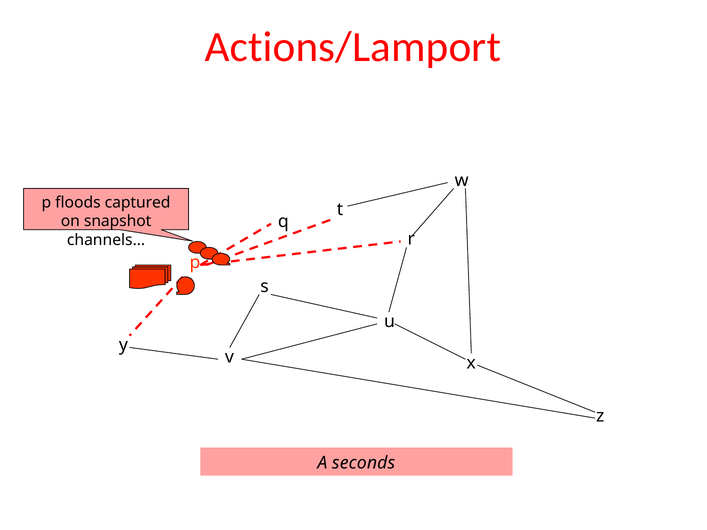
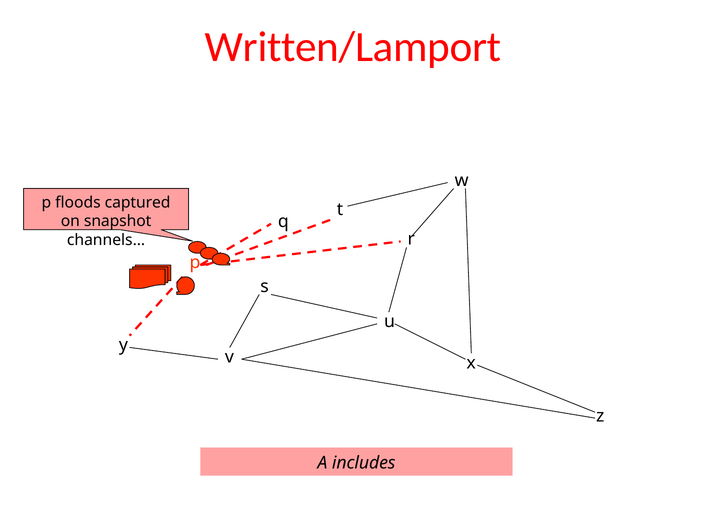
Actions/Lamport: Actions/Lamport -> Written/Lamport
seconds: seconds -> includes
